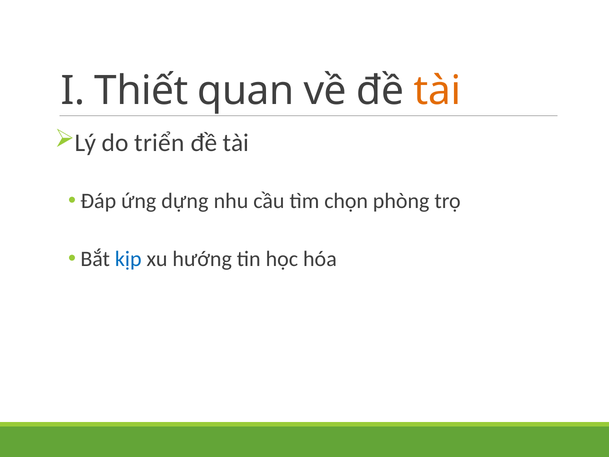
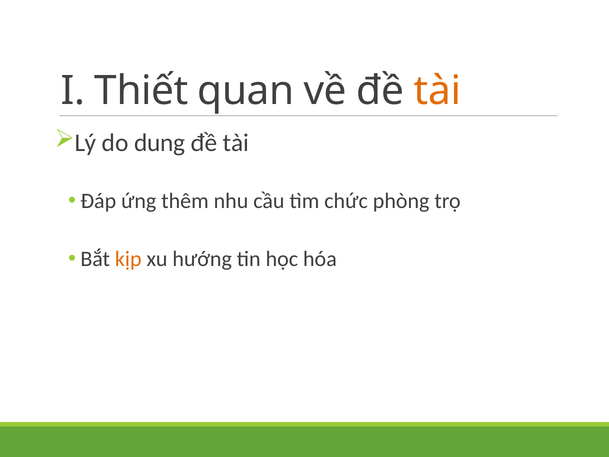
triển: triển -> dung
dựng: dựng -> thêm
chọn: chọn -> chức
kịp colour: blue -> orange
